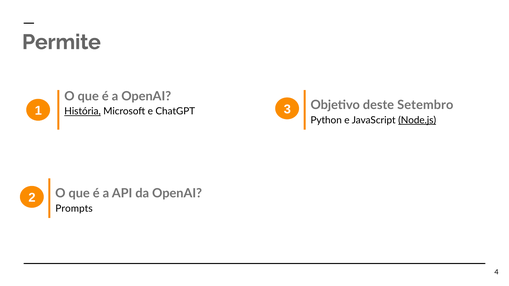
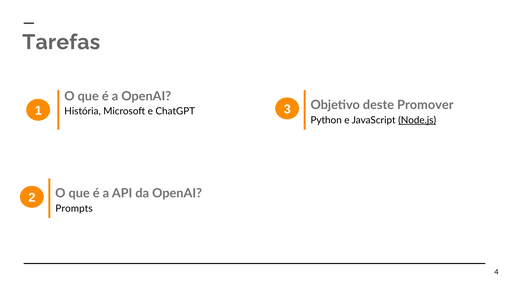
Permite: Permite -> Tarefas
Setembro: Setembro -> Promover
História underline: present -> none
